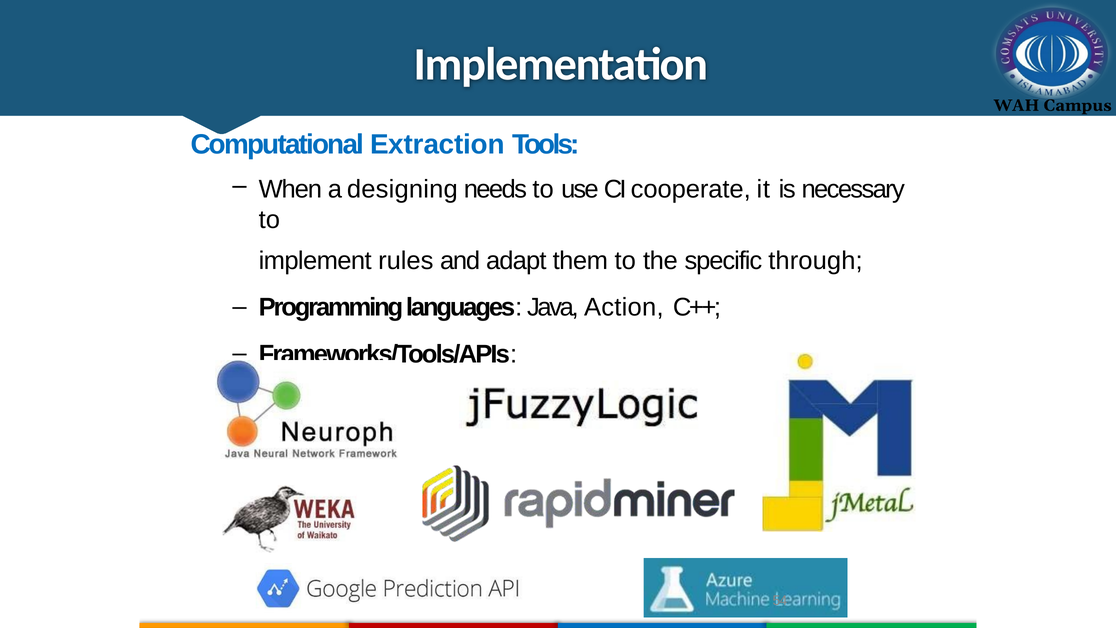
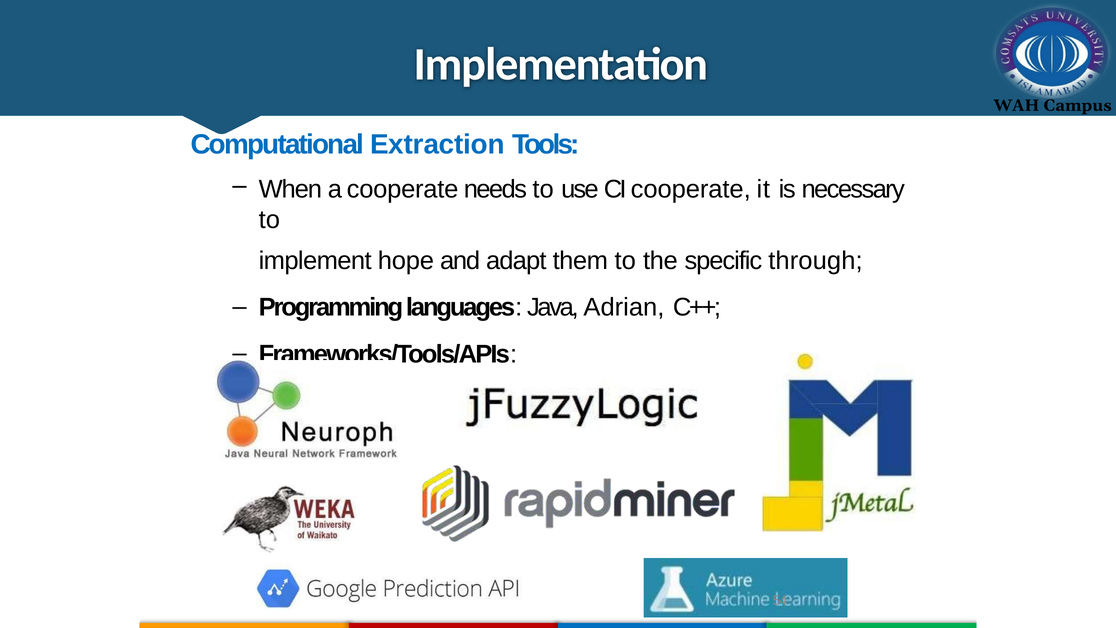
a designing: designing -> cooperate
rules: rules -> hope
Action: Action -> Adrian
